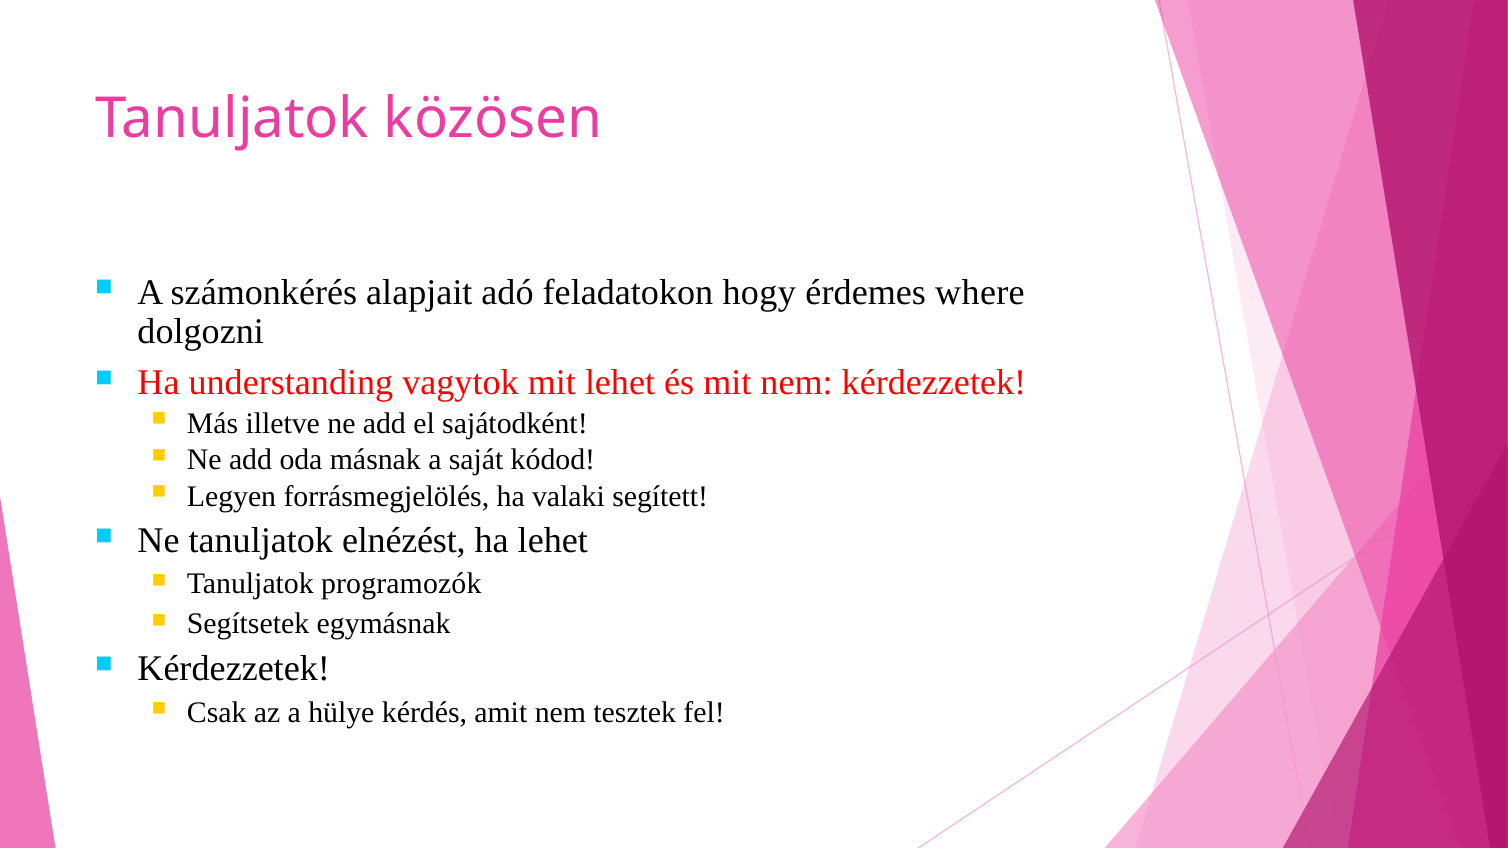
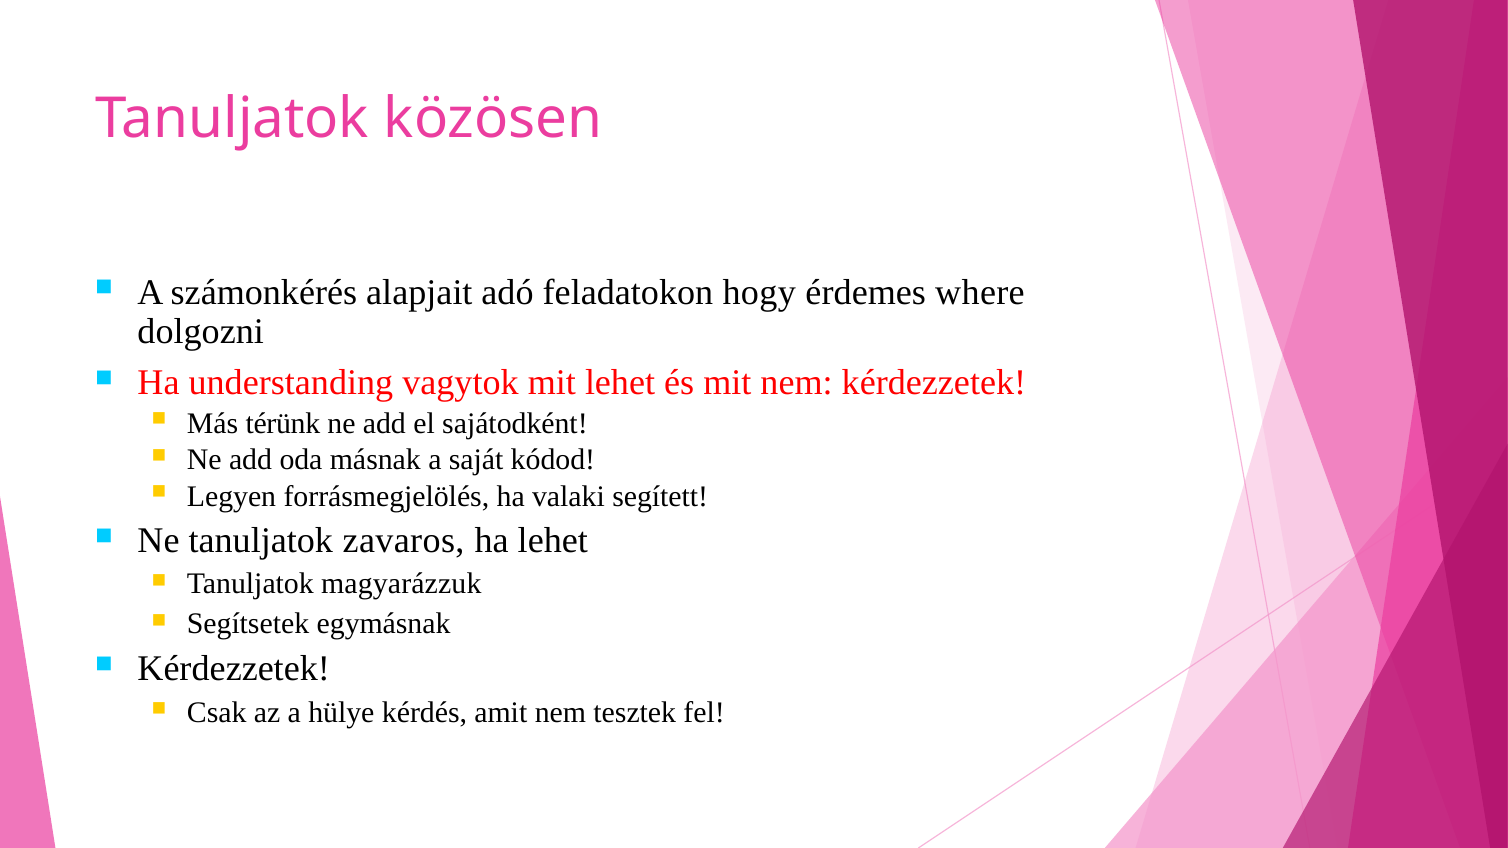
illetve: illetve -> térünk
elnézést: elnézést -> zavaros
programozók: programozók -> magyarázzuk
